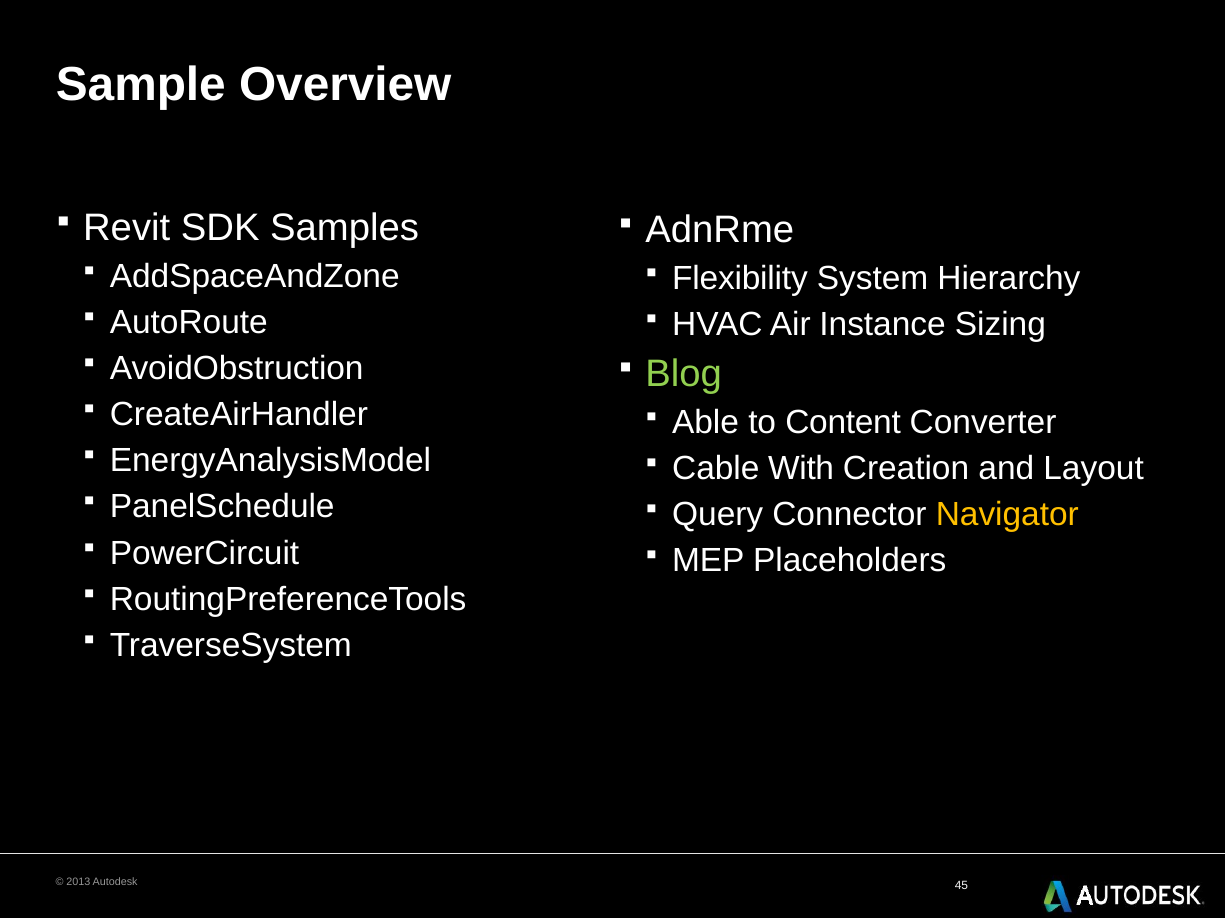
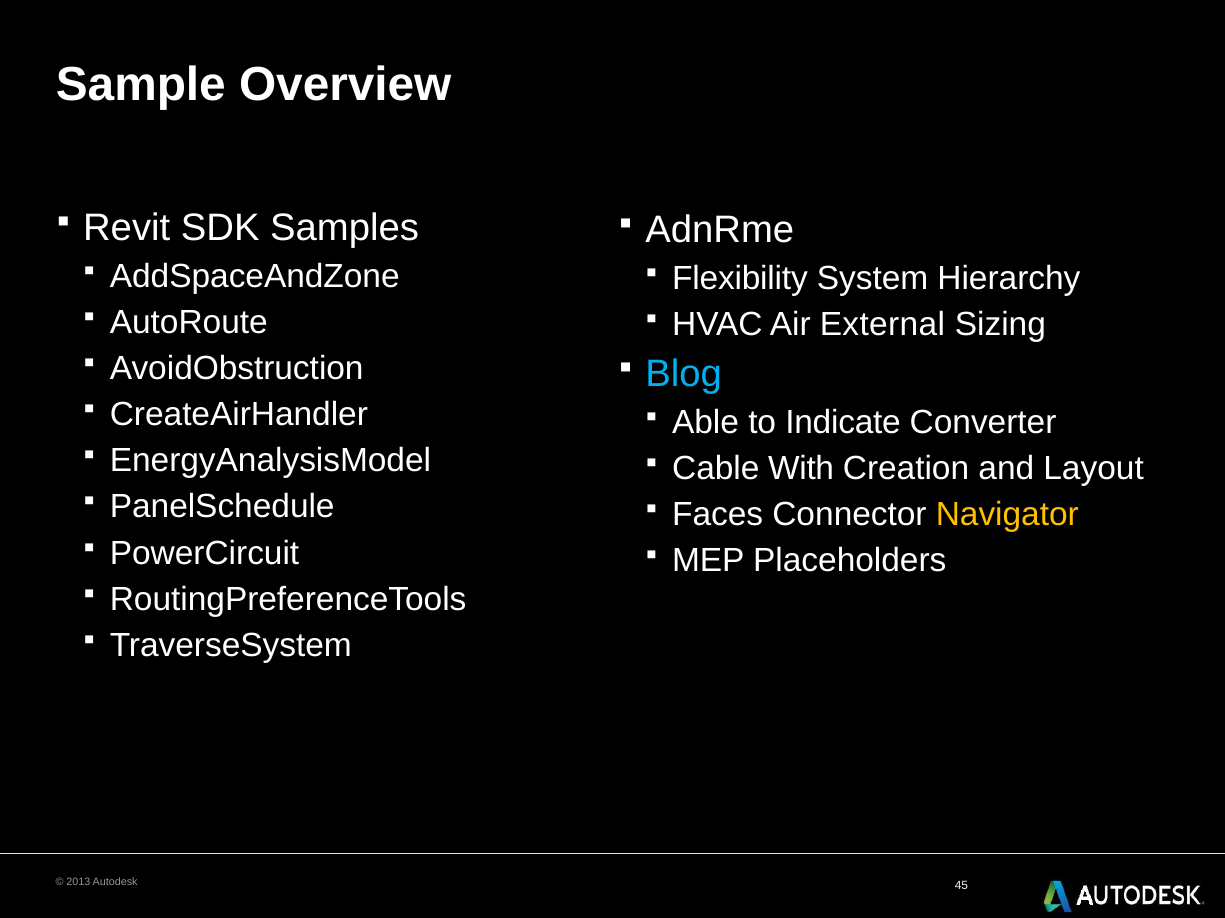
Instance: Instance -> External
Blog colour: light green -> light blue
Content: Content -> Indicate
Query: Query -> Faces
